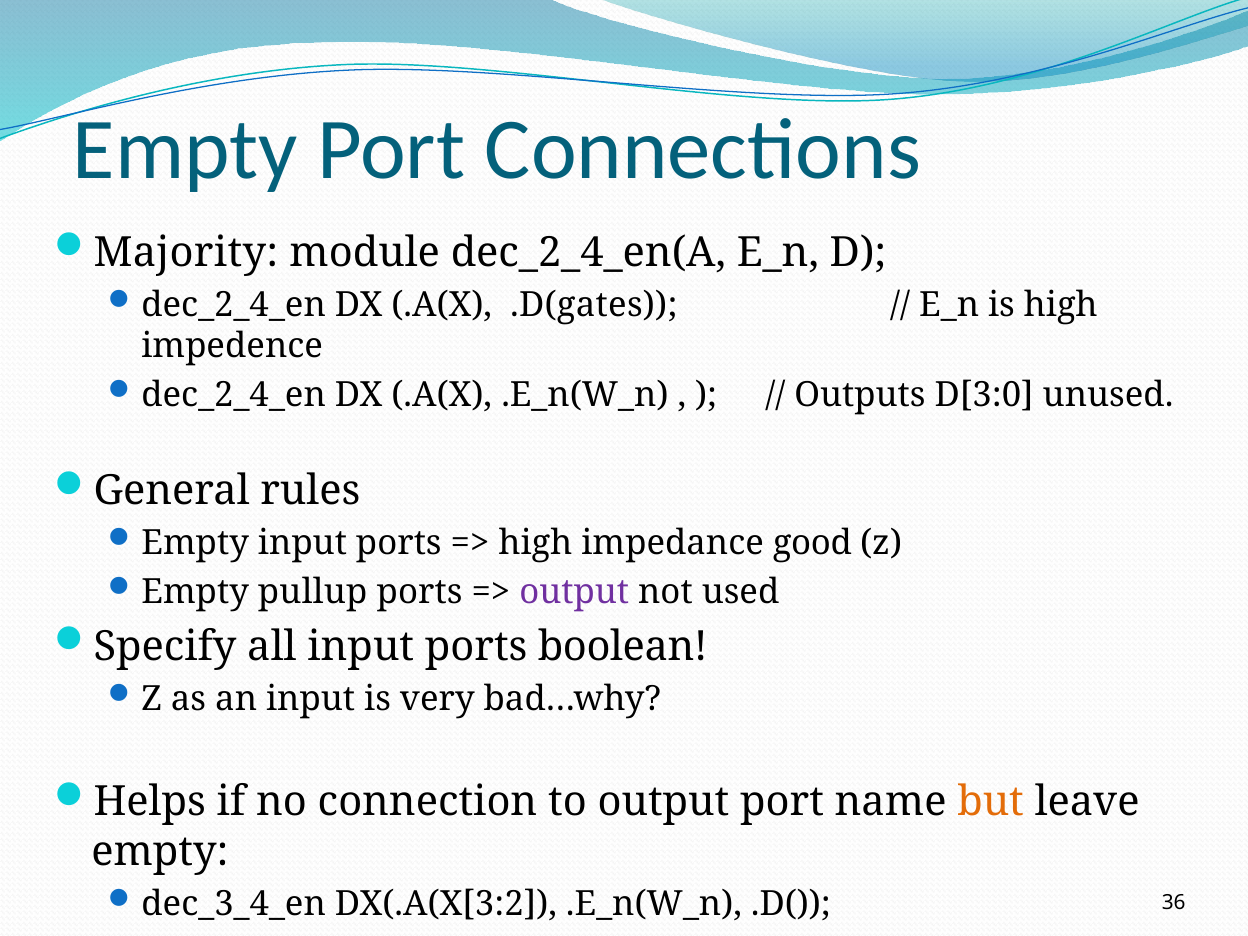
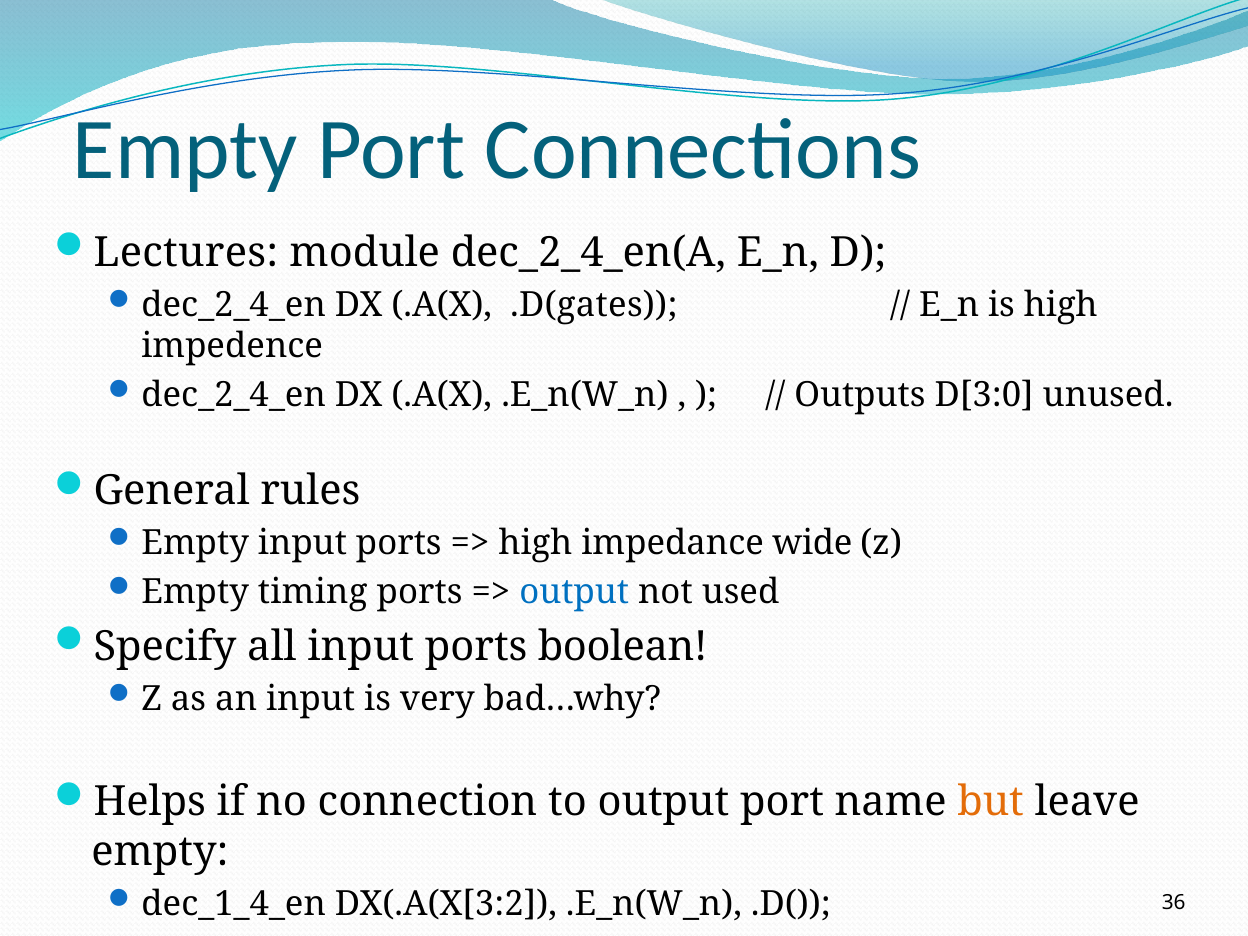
Majority: Majority -> Lectures
good: good -> wide
pullup: pullup -> timing
output at (574, 592) colour: purple -> blue
dec_3_4_en: dec_3_4_en -> dec_1_4_en
